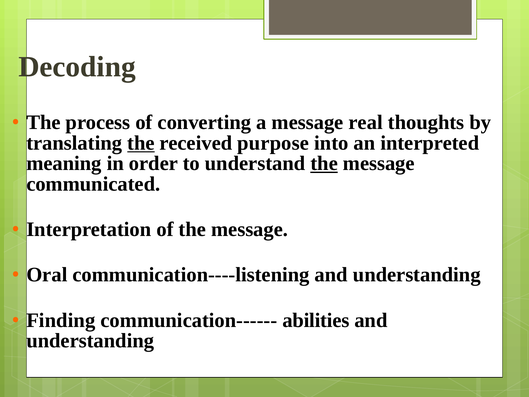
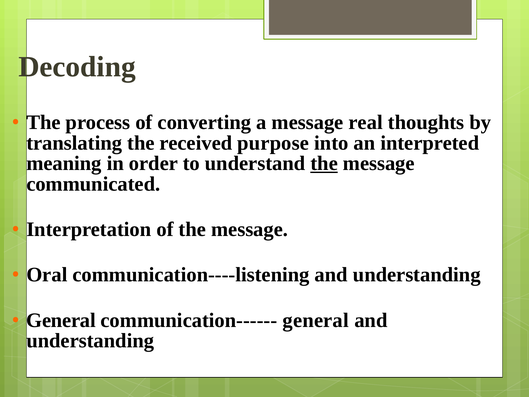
the at (141, 143) underline: present -> none
Finding at (61, 320): Finding -> General
communication------ abilities: abilities -> general
